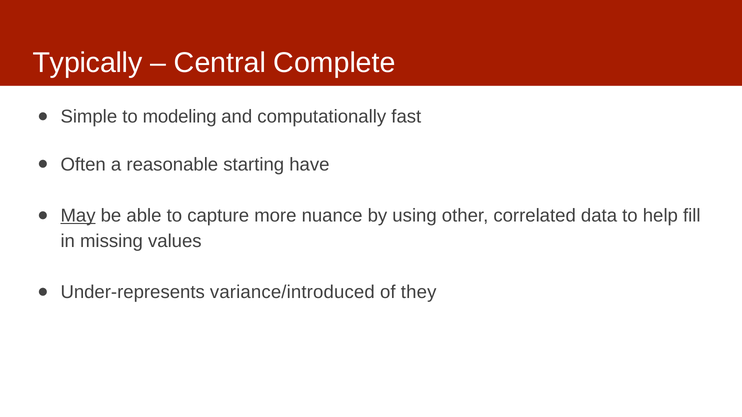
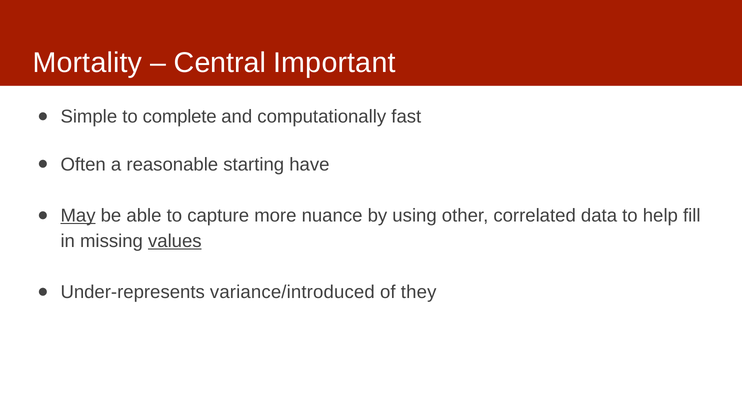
Typically: Typically -> Mortality
Complete: Complete -> Important
modeling: modeling -> complete
values underline: none -> present
